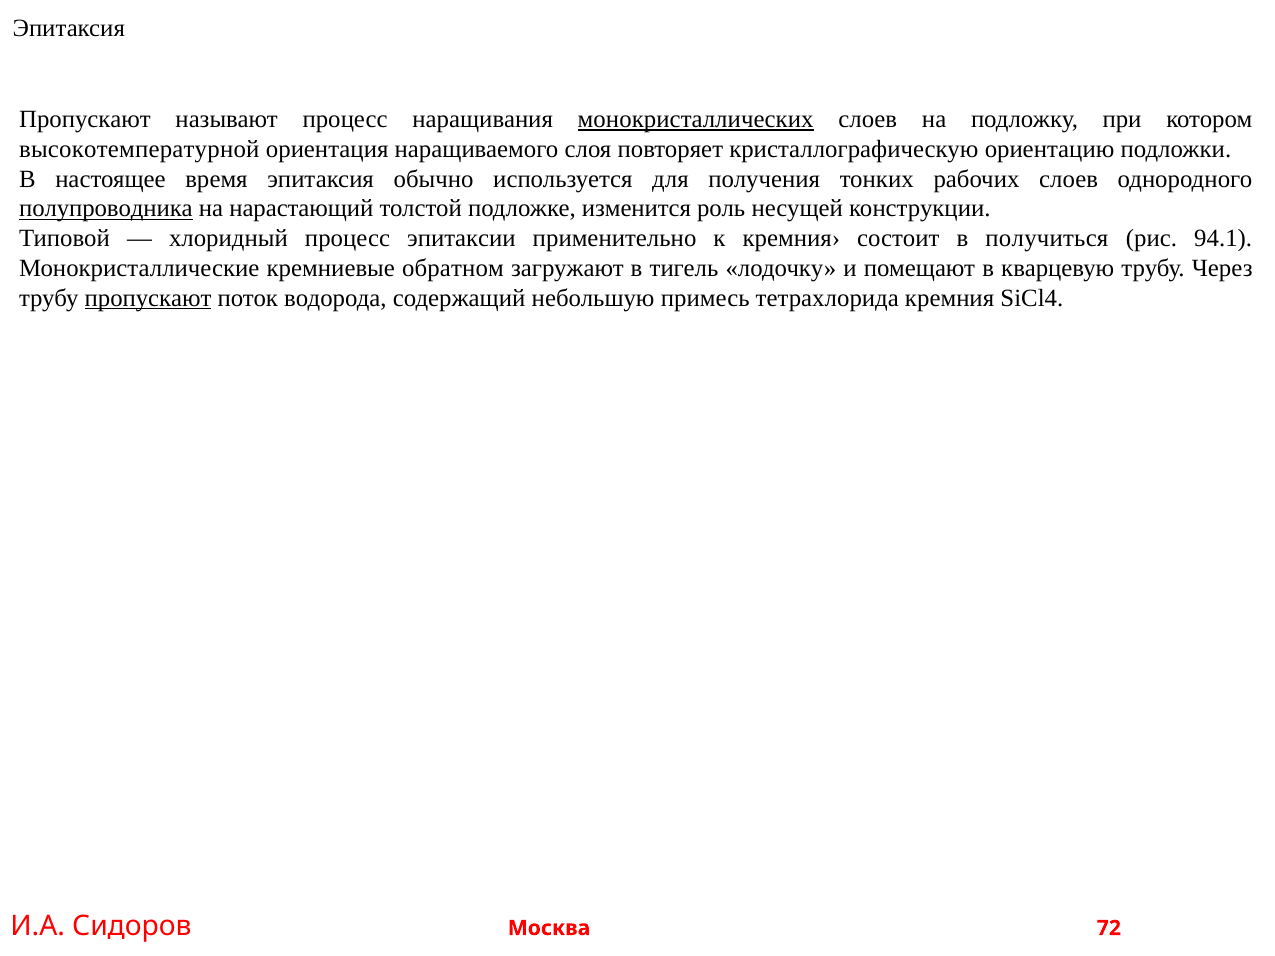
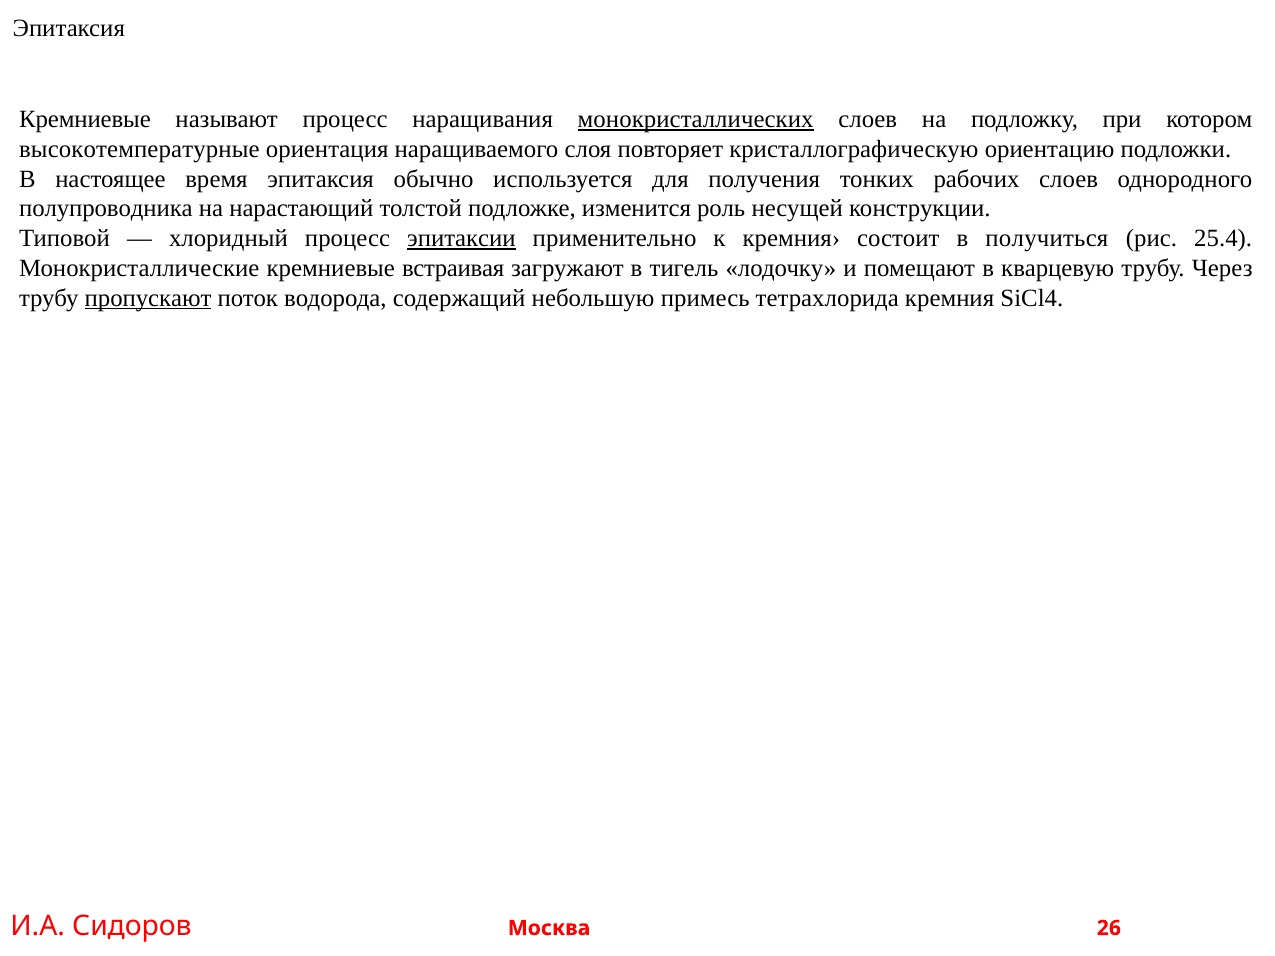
Пропускают at (85, 119): Пропускают -> Кремниевые
высокотемпературной: высокотемпературной -> высокотемпературные
полупроводника underline: present -> none
эпитаксии underline: none -> present
94.1: 94.1 -> 25.4
обратном: обратном -> встраивая
72: 72 -> 26
